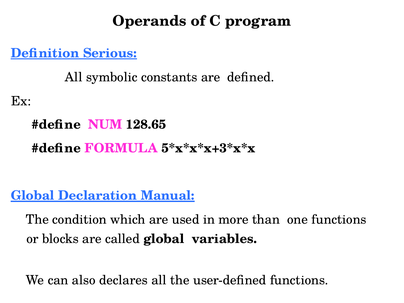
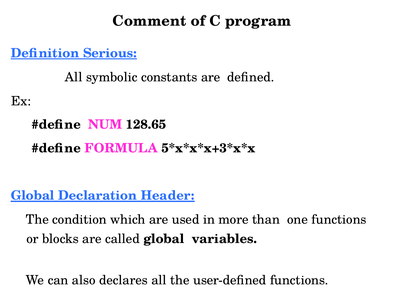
Operands: Operands -> Comment
Manual: Manual -> Header
